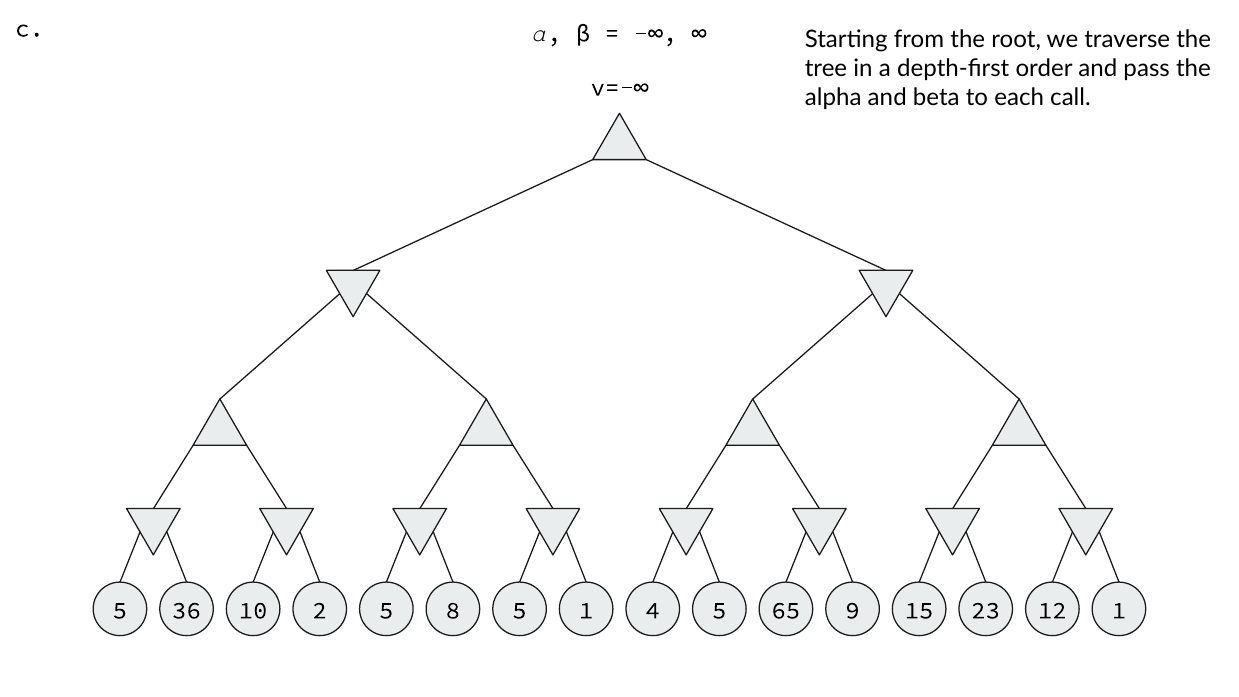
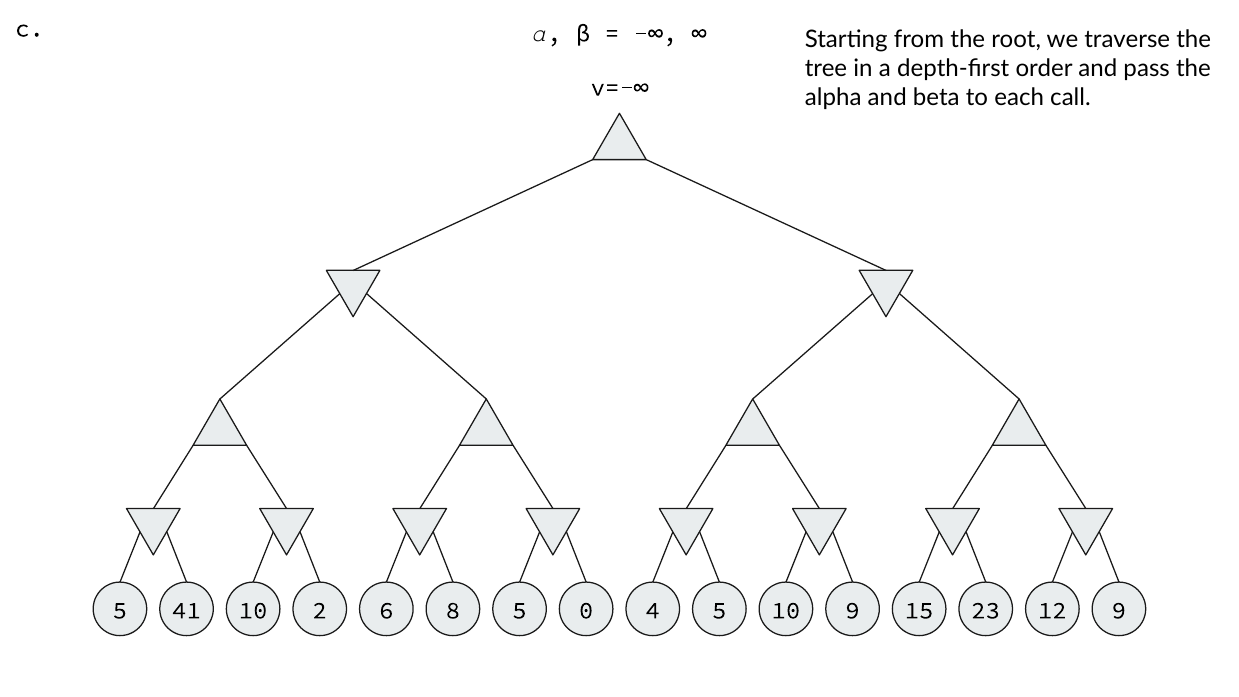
36: 36 -> 41
2 5: 5 -> 6
5 1: 1 -> 0
5 65: 65 -> 10
12 1: 1 -> 9
